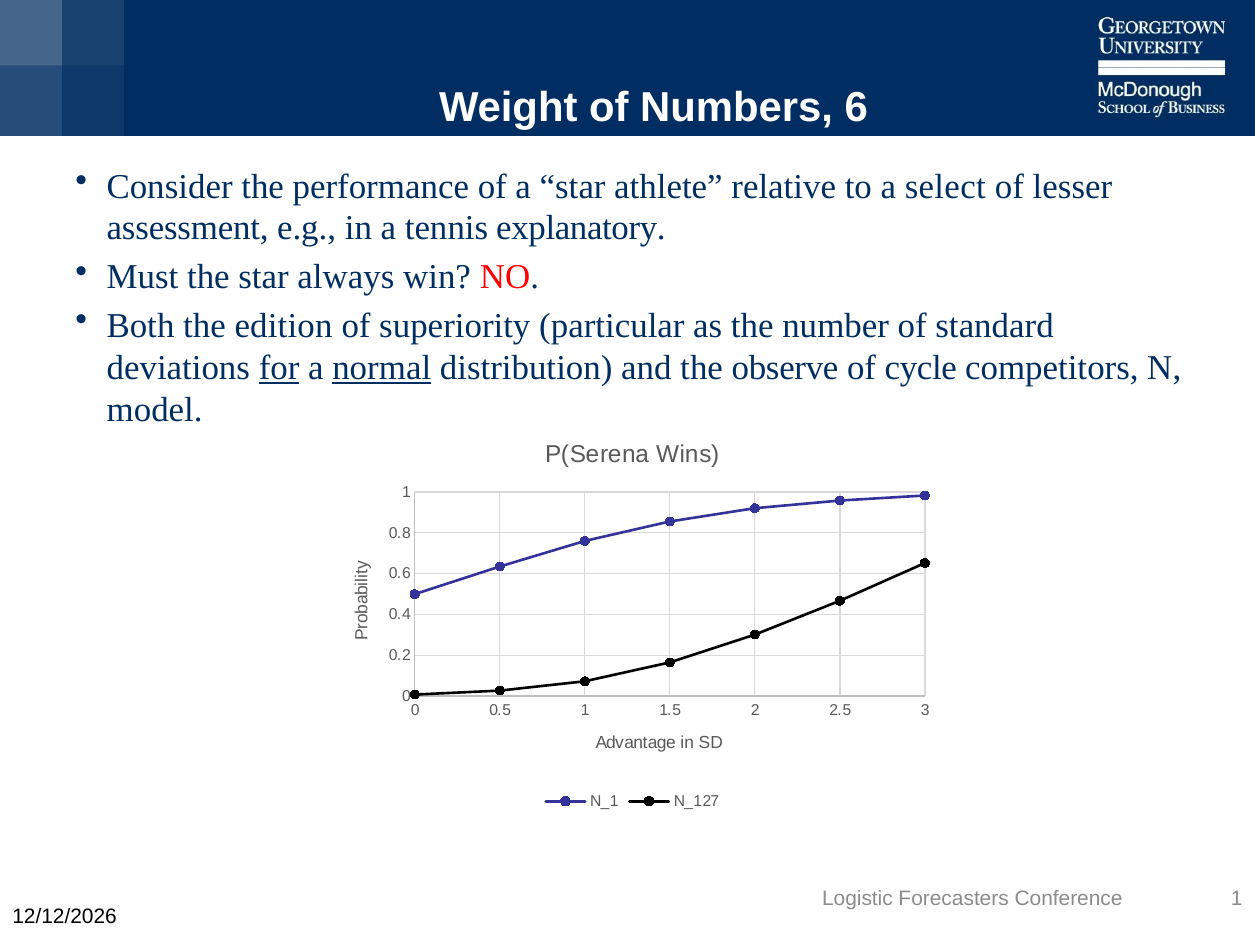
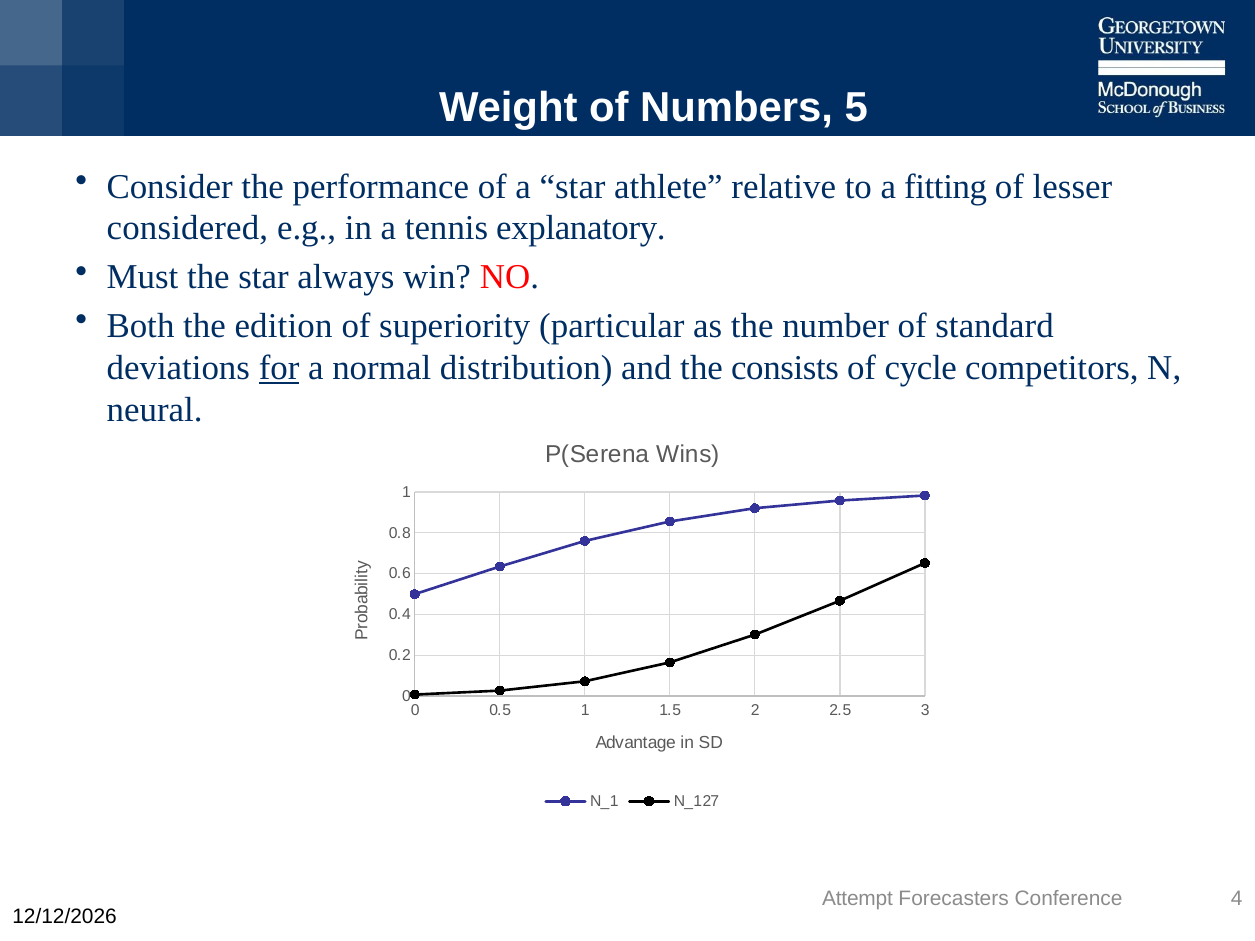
6: 6 -> 5
select: select -> fitting
assessment: assessment -> considered
normal underline: present -> none
observe: observe -> consists
model: model -> neural
Logistic: Logistic -> Attempt
Conference 1: 1 -> 4
